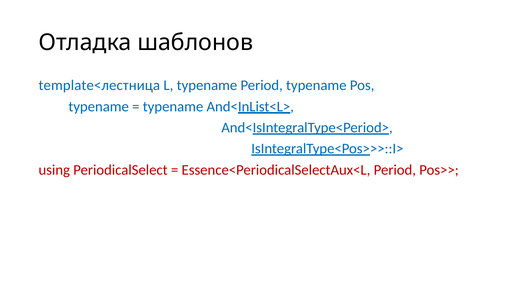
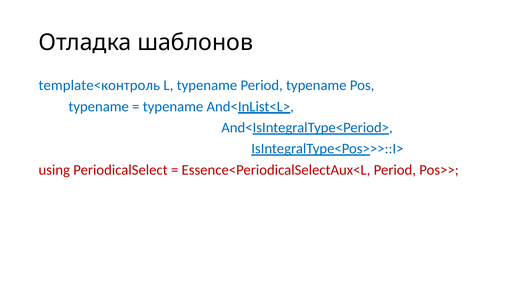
template<лестница: template<лестница -> template<контроль
